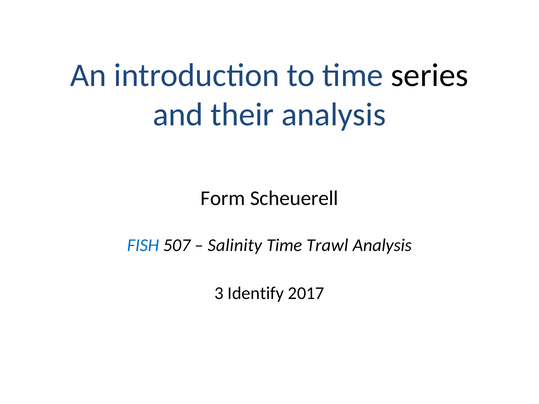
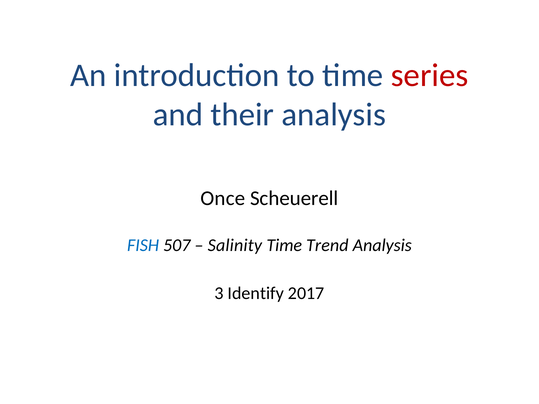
series colour: black -> red
Form: Form -> Once
Trawl: Trawl -> Trend
